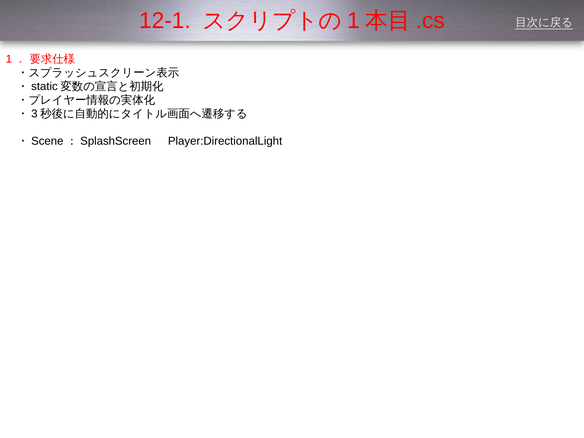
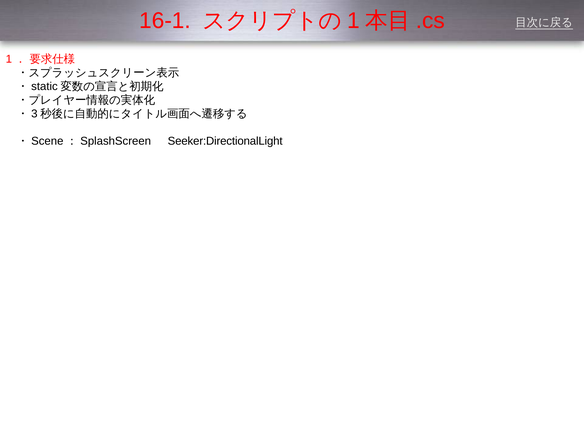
12-1: 12-1 -> 16-1
Player:DirectionalLight: Player:DirectionalLight -> Seeker:DirectionalLight
